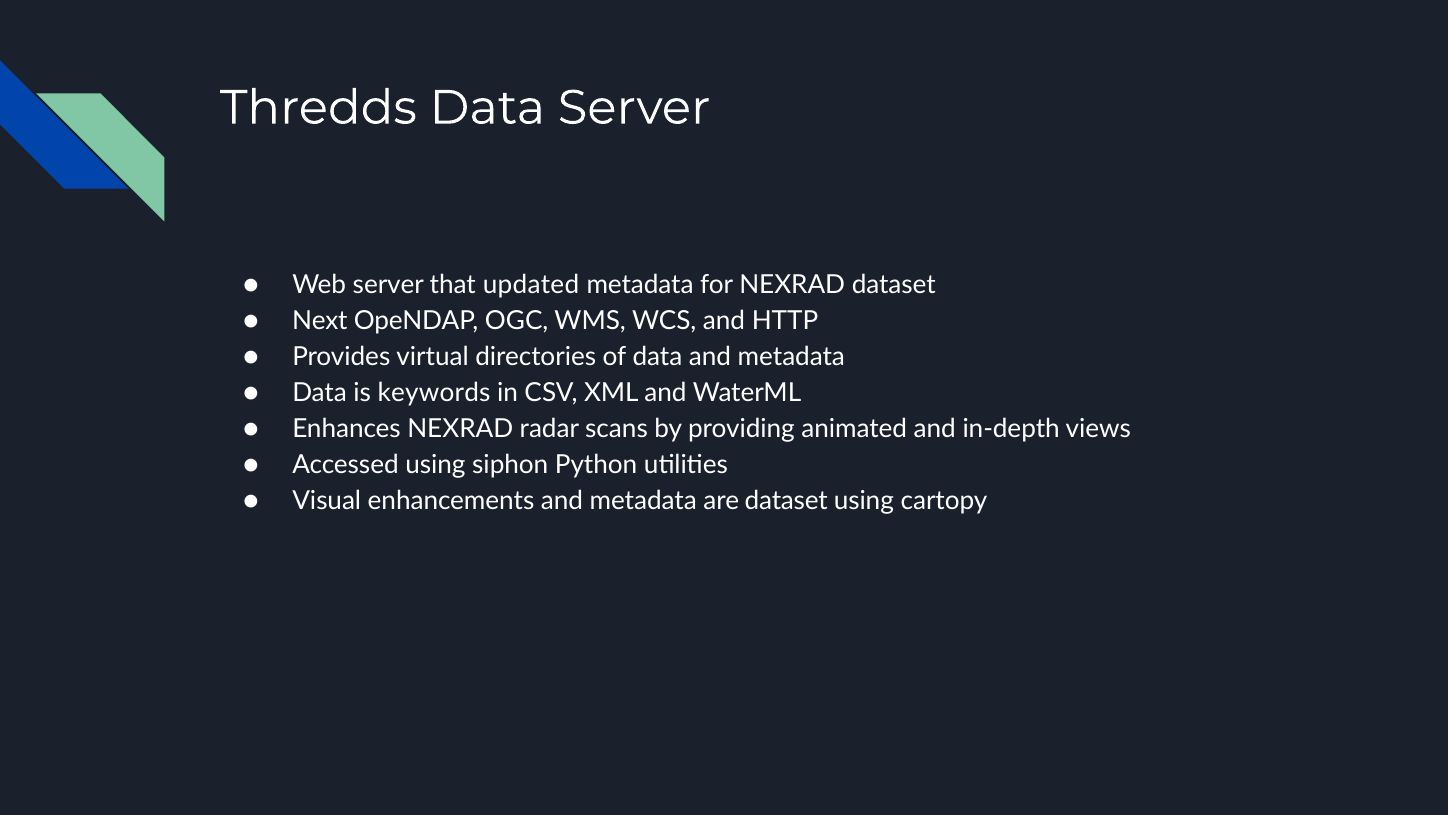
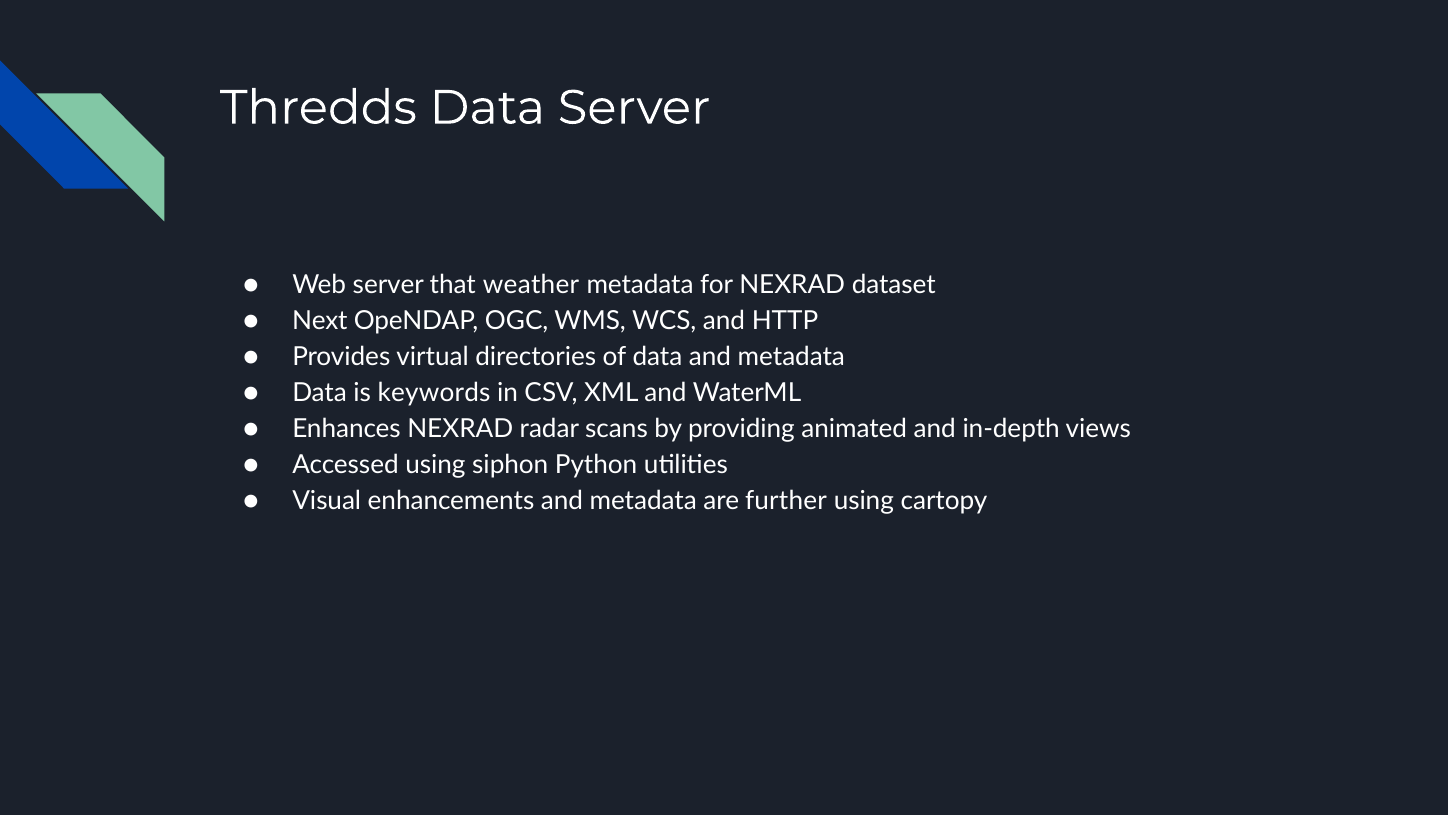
updated: updated -> weather
are dataset: dataset -> further
